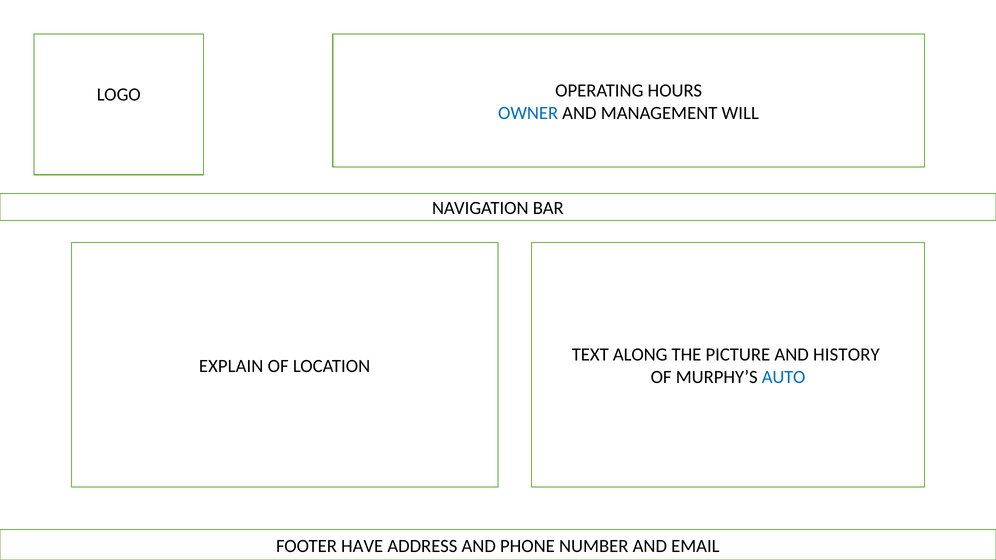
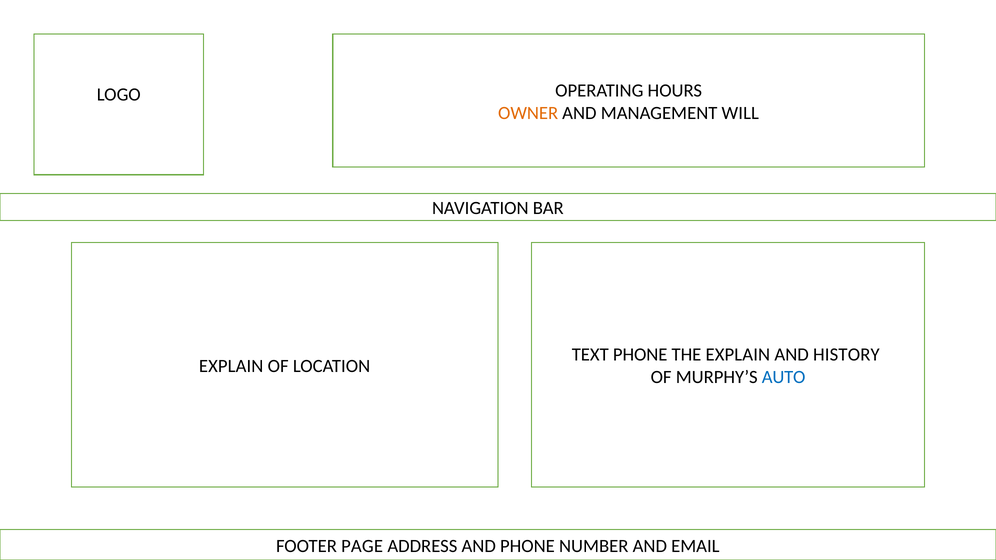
OWNER colour: blue -> orange
TEXT ALONG: ALONG -> PHONE
THE PICTURE: PICTURE -> EXPLAIN
HAVE: HAVE -> PAGE
